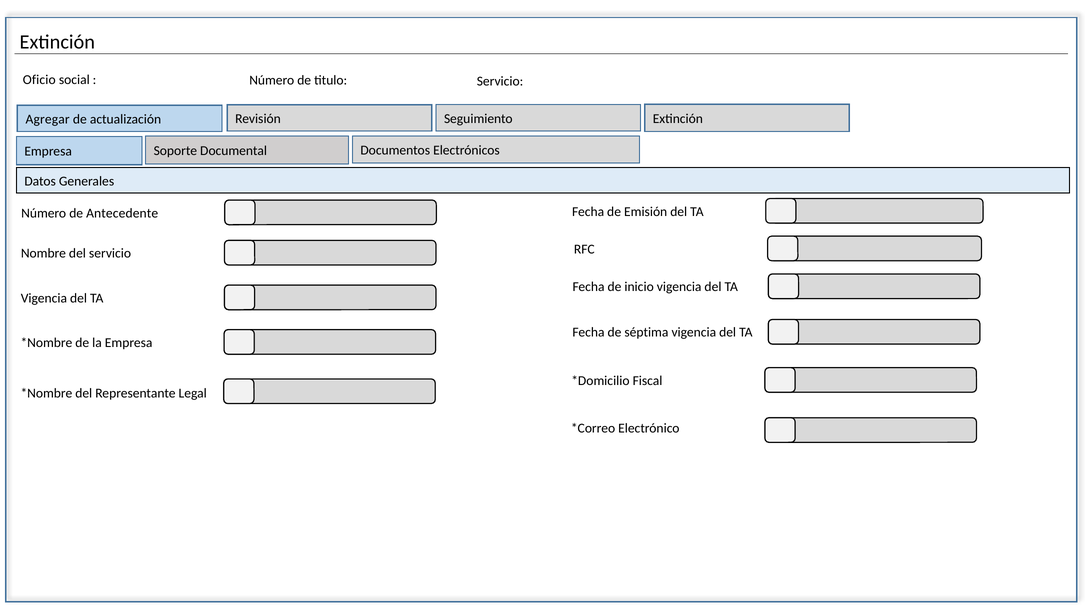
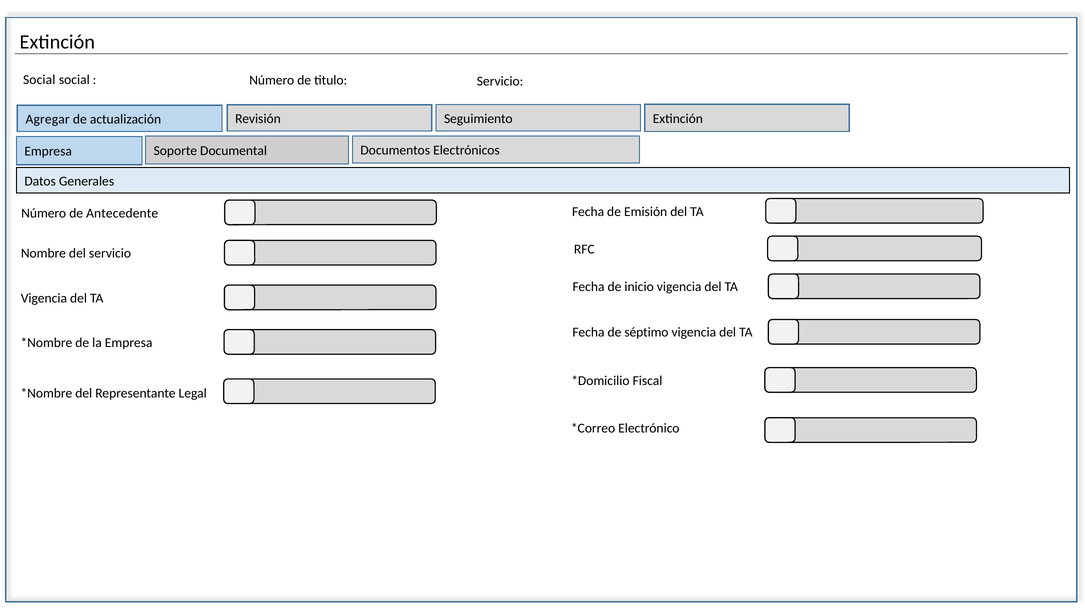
Oficio at (39, 80): Oficio -> Social
séptima: séptima -> séptimo
